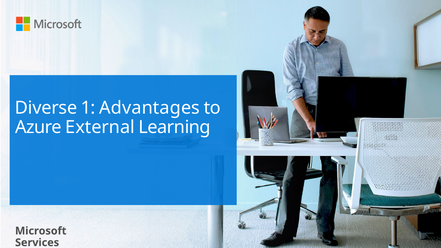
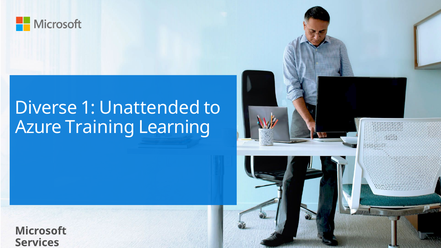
Advantages: Advantages -> Unattended
External: External -> Training
